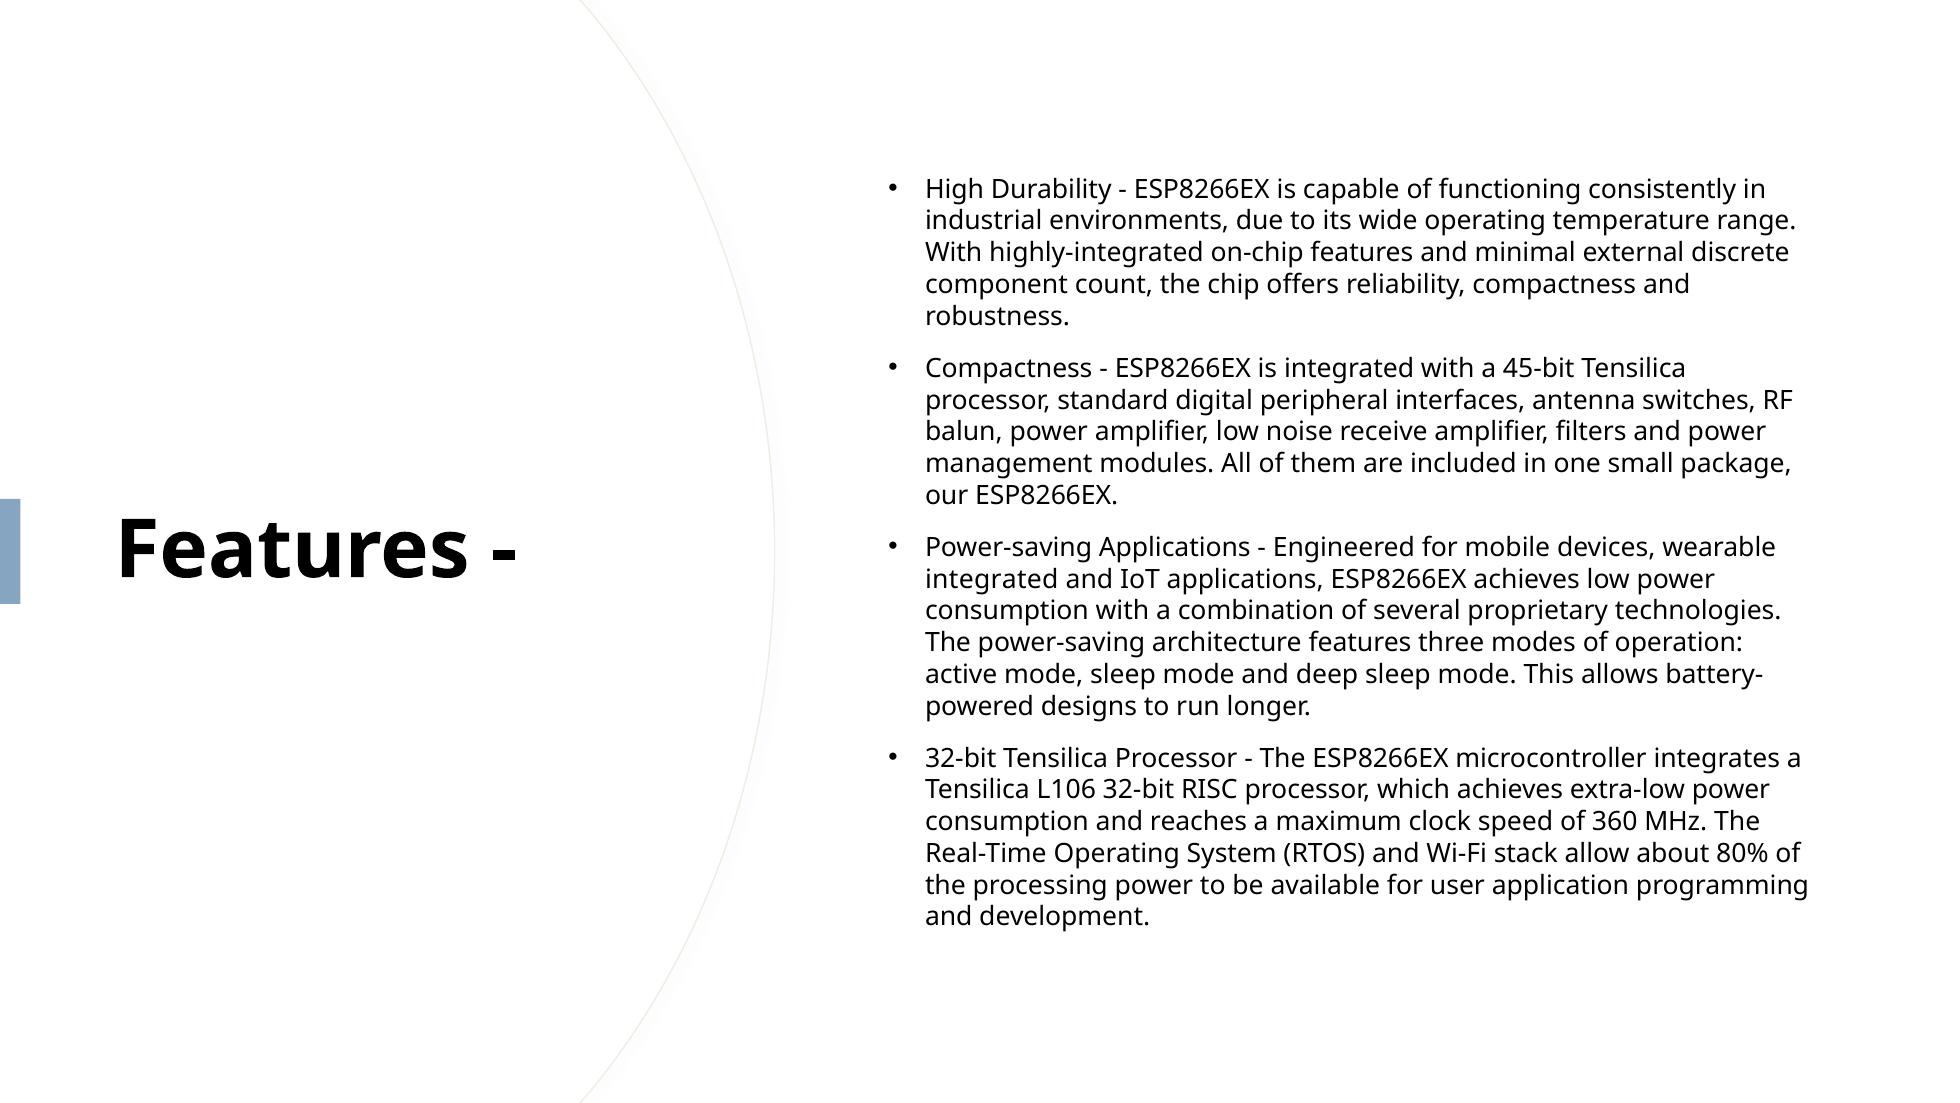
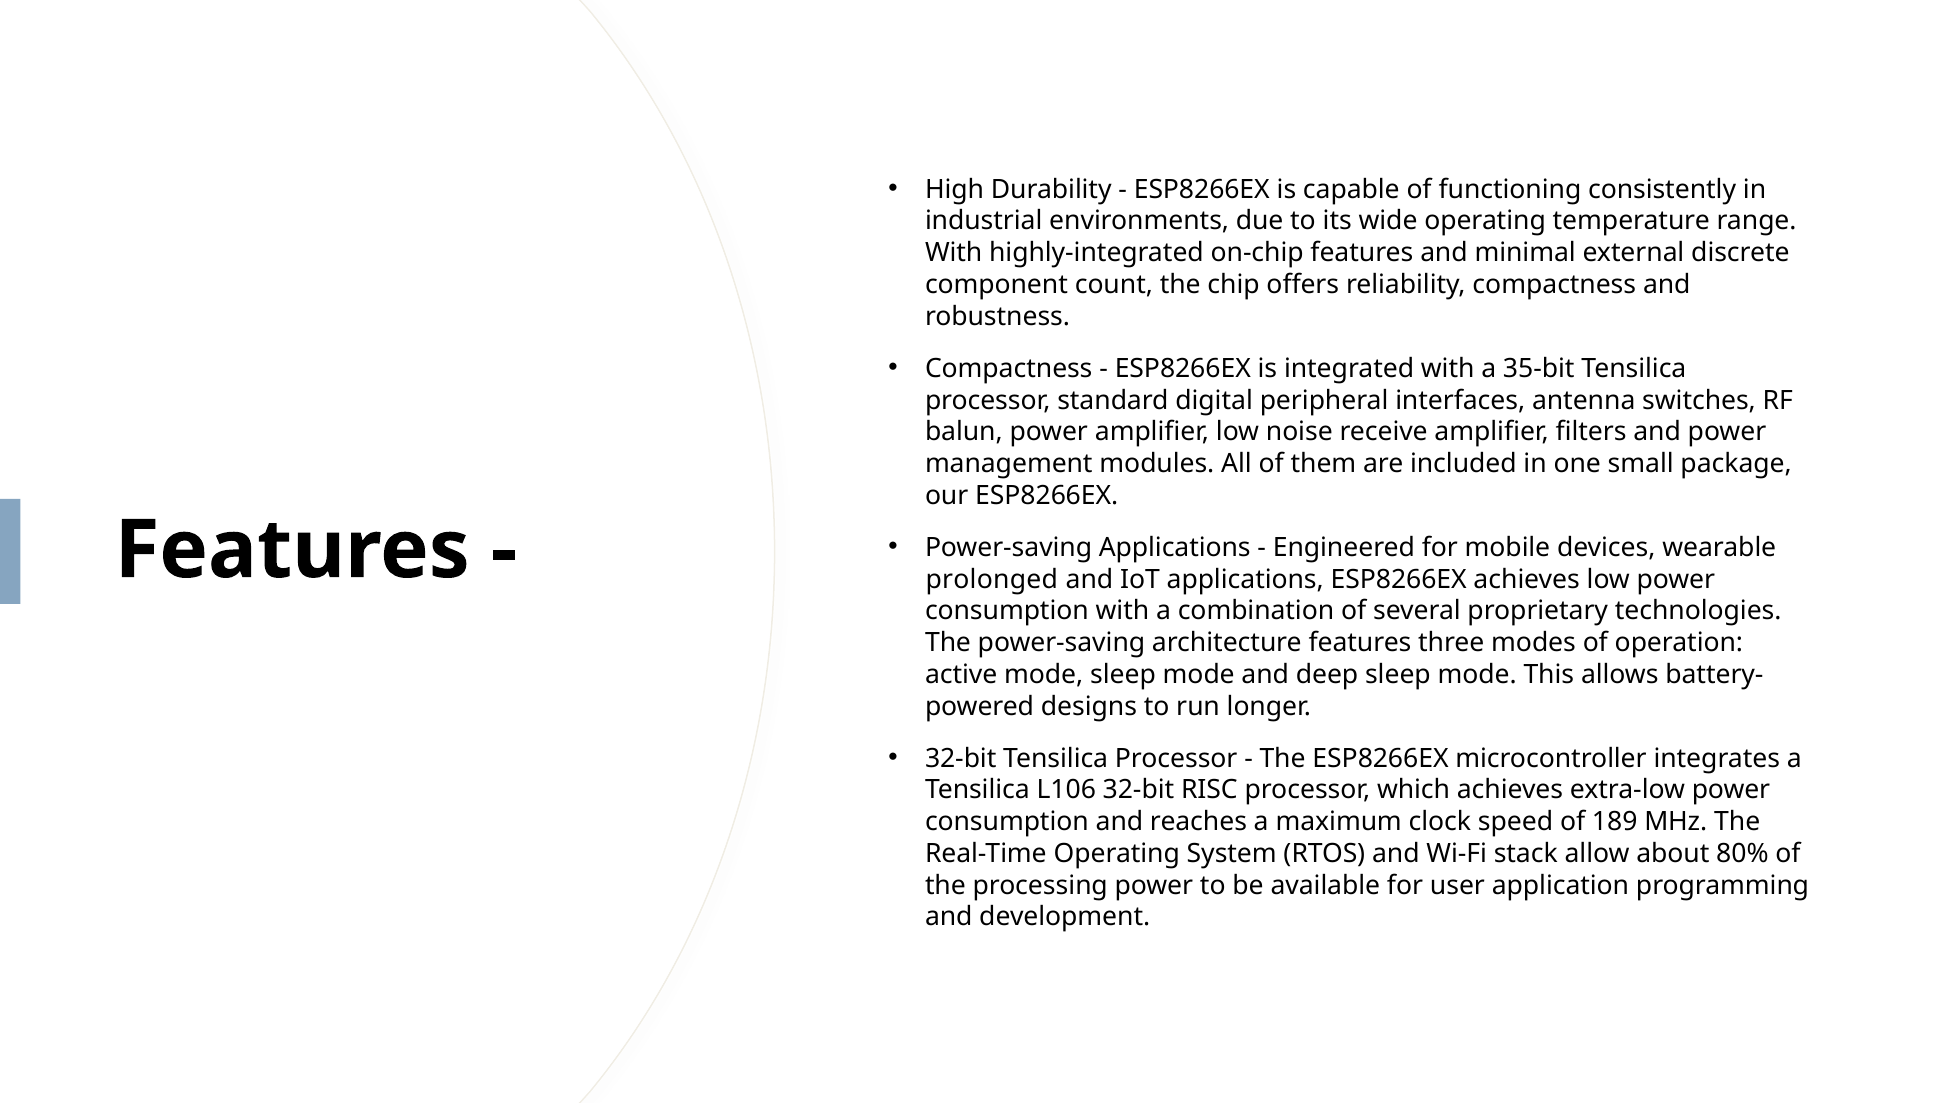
45-bit: 45-bit -> 35-bit
integrated at (992, 579): integrated -> prolonged
360: 360 -> 189
